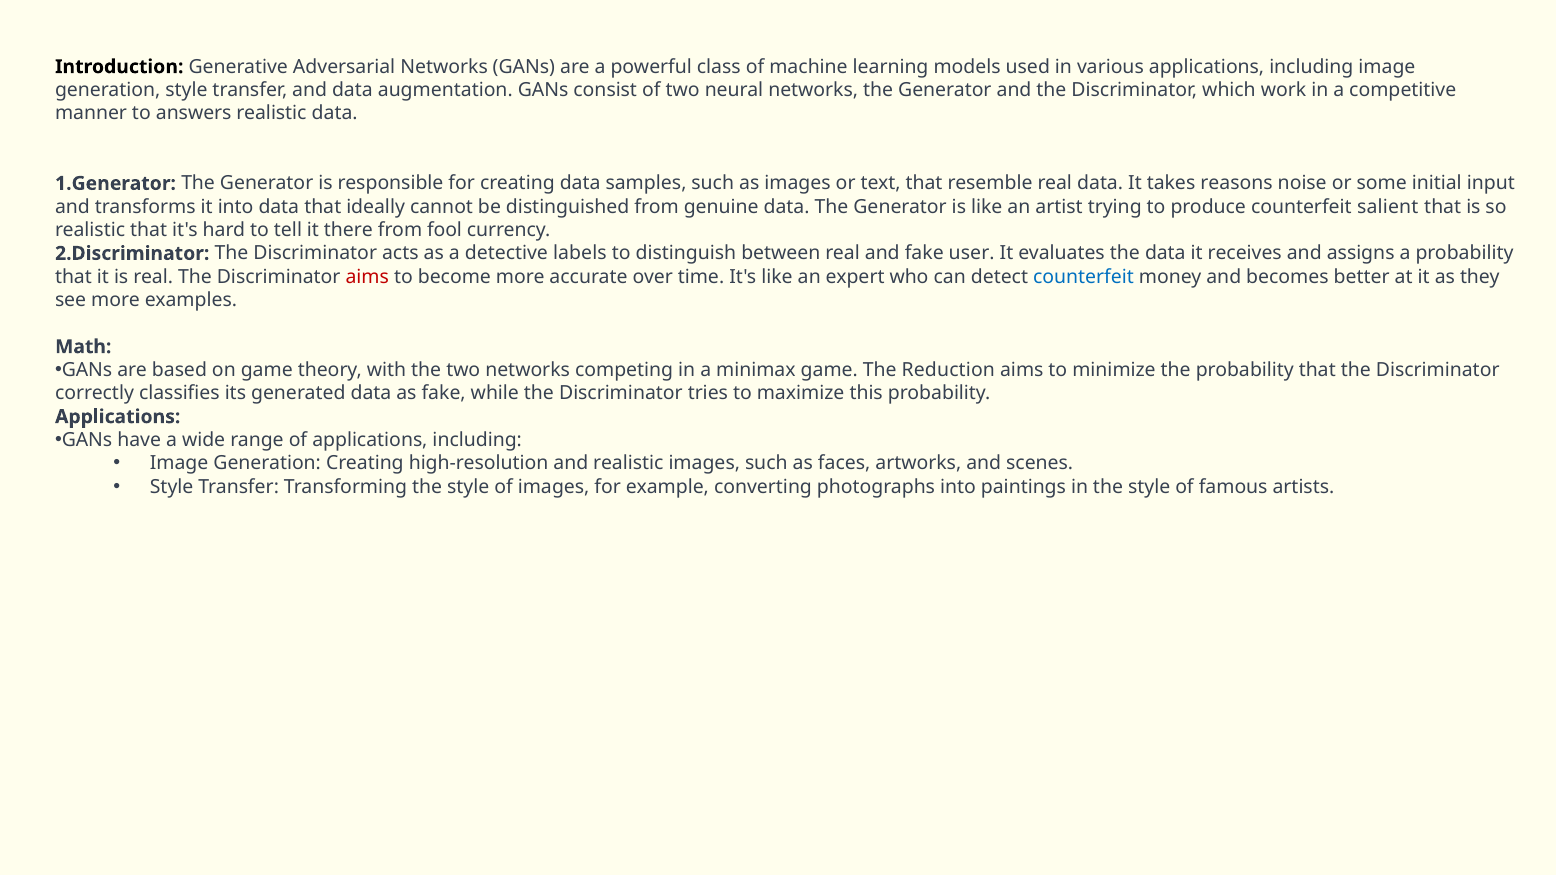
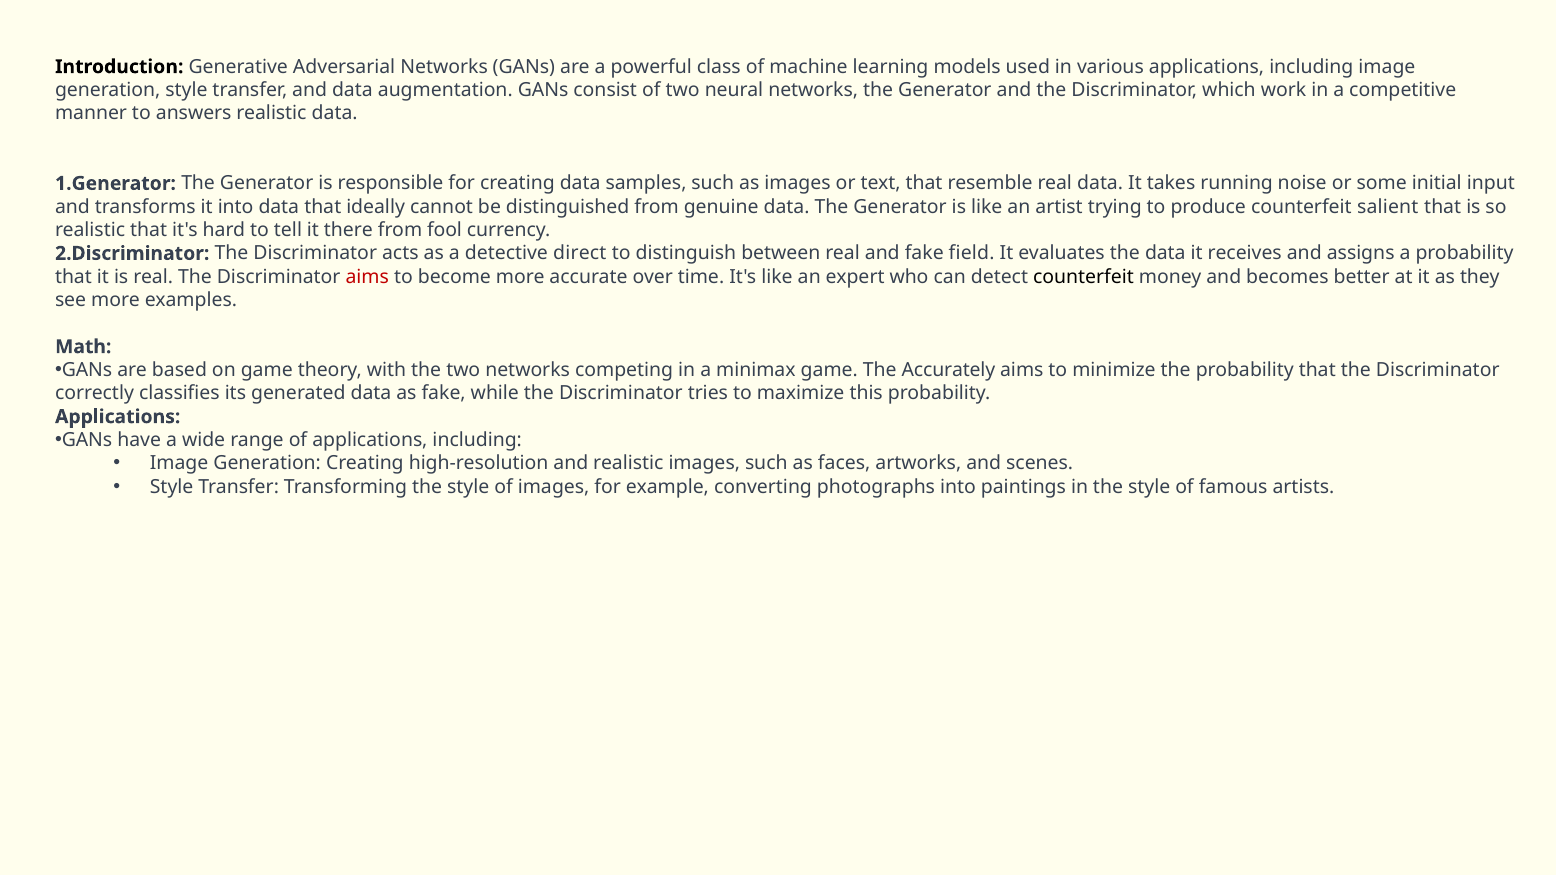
reasons: reasons -> running
labels: labels -> direct
user: user -> field
counterfeit at (1084, 277) colour: blue -> black
Reduction: Reduction -> Accurately
